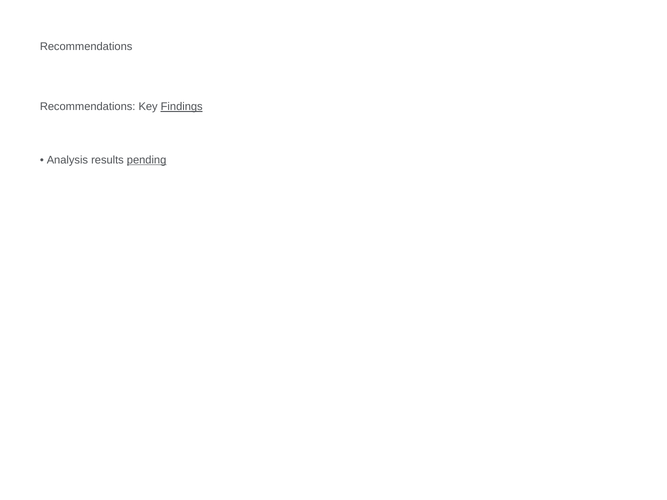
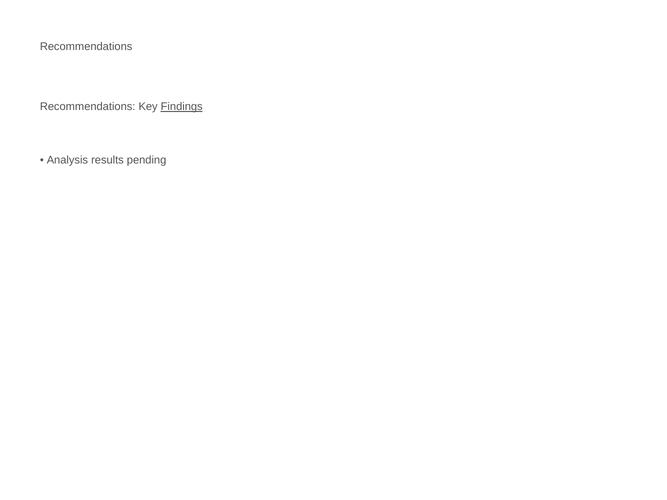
pending underline: present -> none
